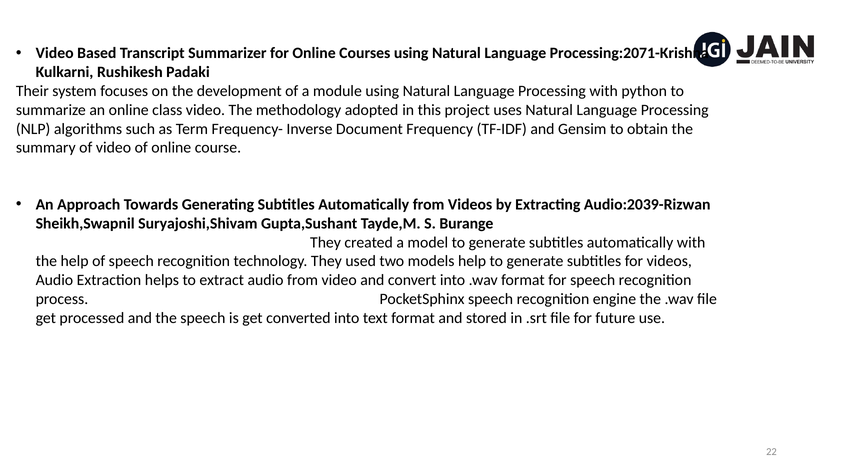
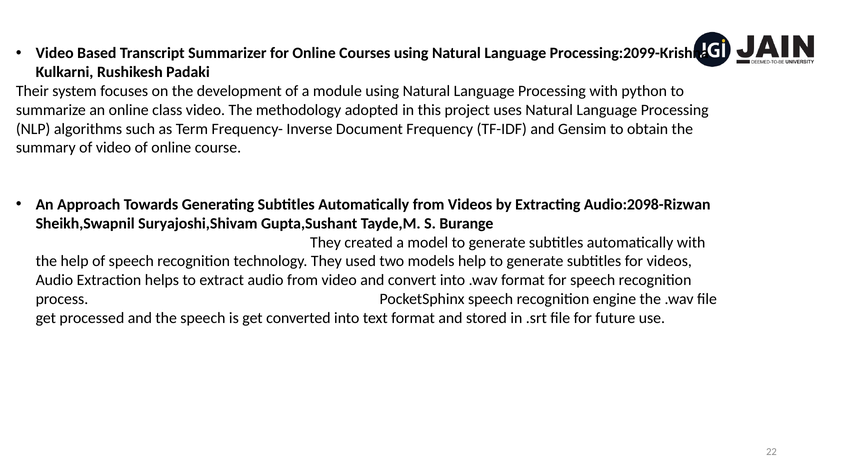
Processing:2071-Krishna: Processing:2071-Krishna -> Processing:2099-Krishna
Audio:2039-Rizwan: Audio:2039-Rizwan -> Audio:2098-Rizwan
